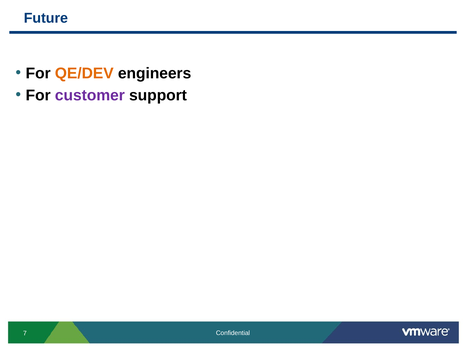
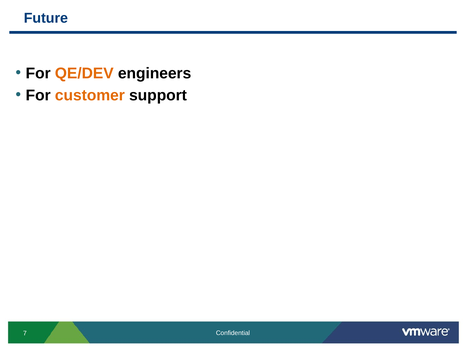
customer colour: purple -> orange
